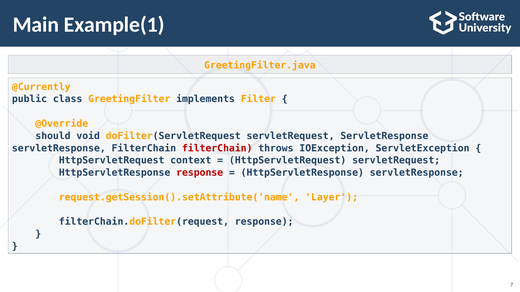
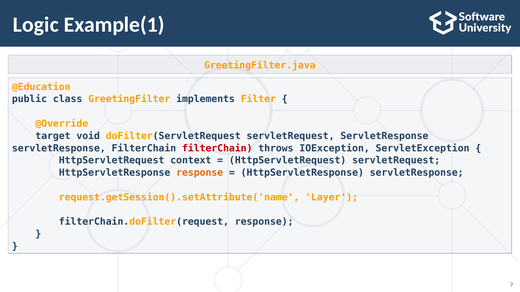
Main: Main -> Logic
@Currently: @Currently -> @Education
should: should -> target
response at (200, 173) colour: red -> orange
